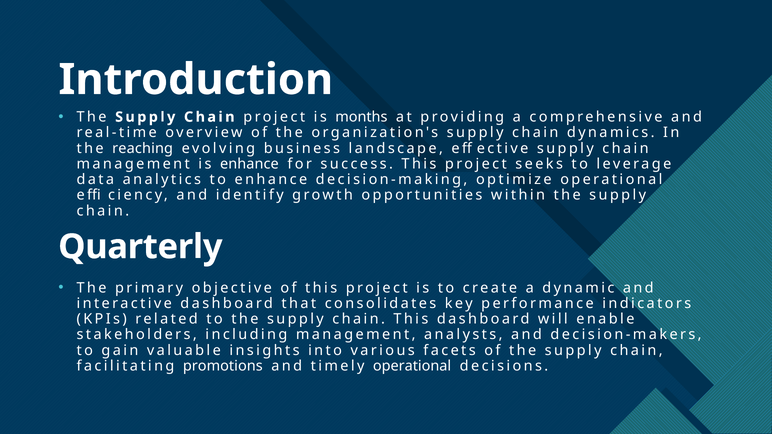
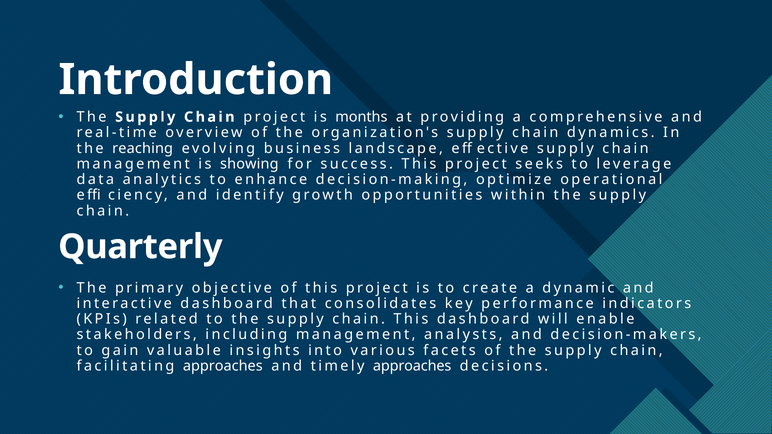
is enhance: enhance -> showing
facilitating promotions: promotions -> approaches
timely operational: operational -> approaches
